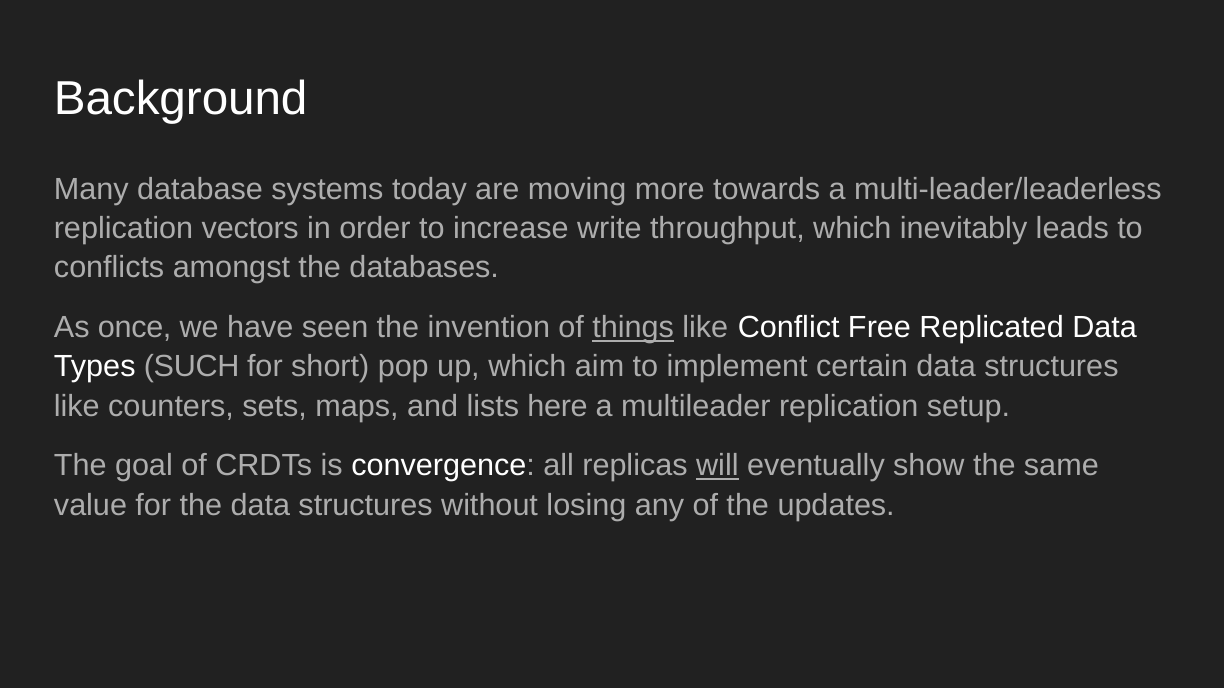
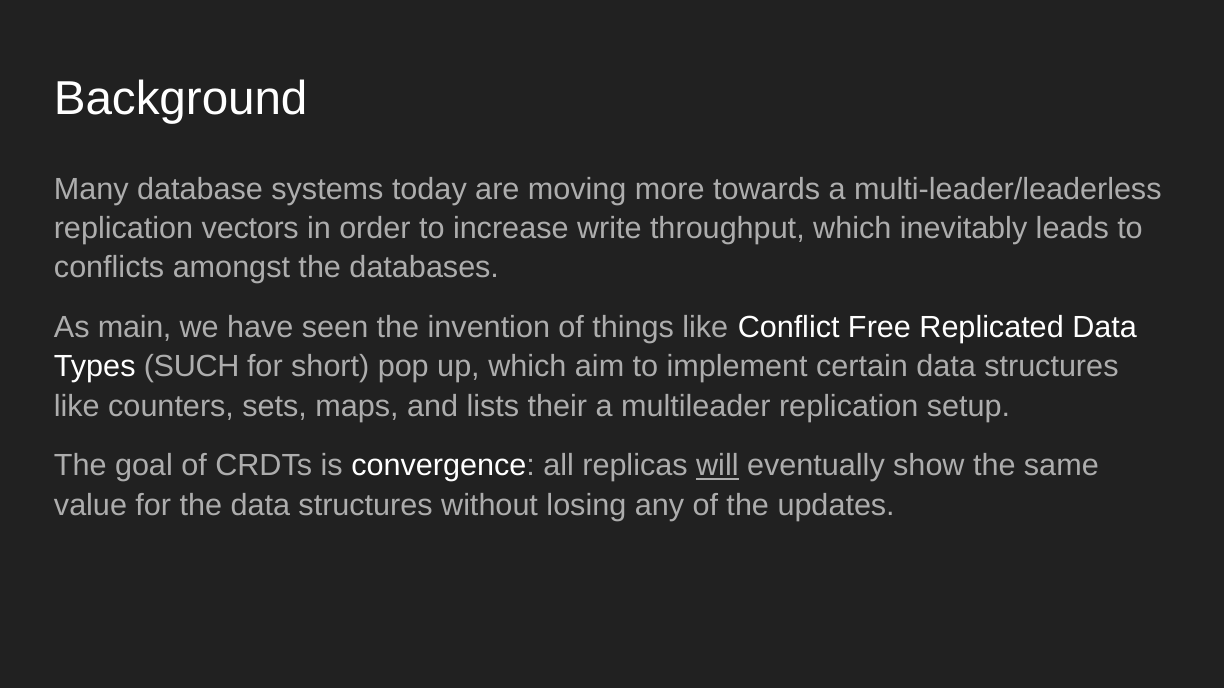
once: once -> main
things underline: present -> none
here: here -> their
